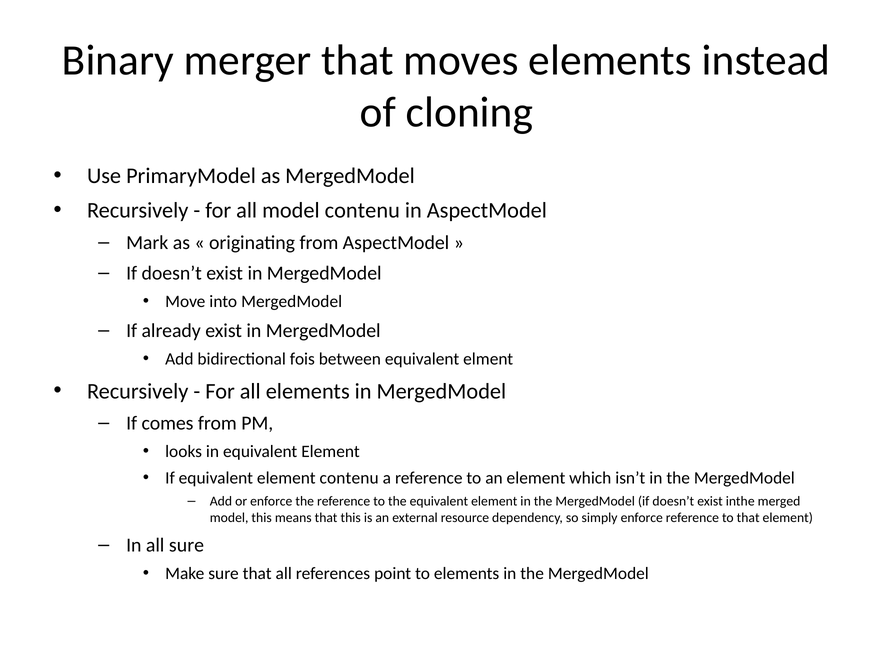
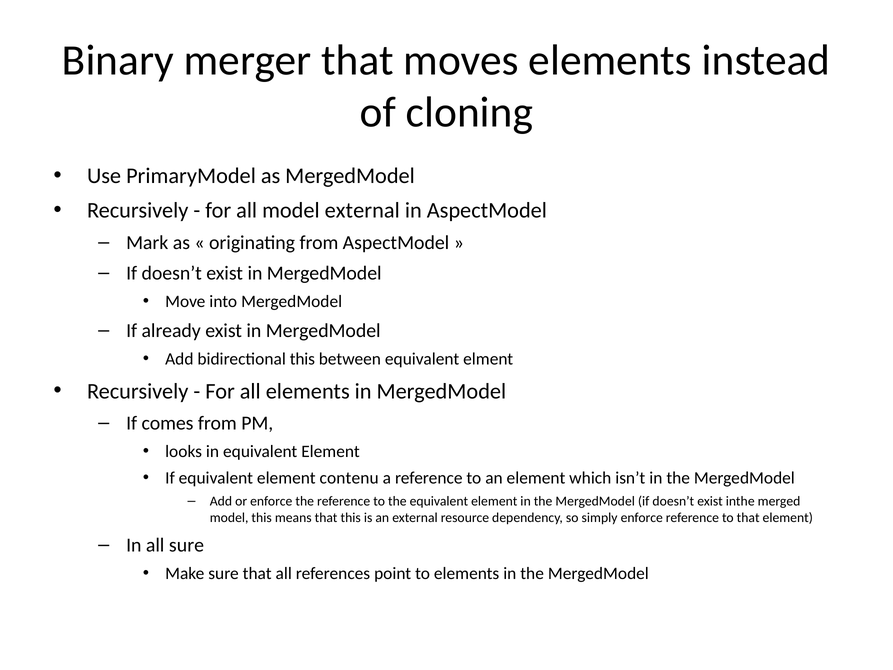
model contenu: contenu -> external
bidirectional fois: fois -> this
